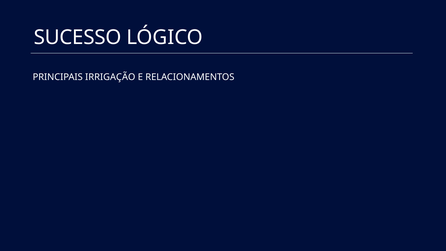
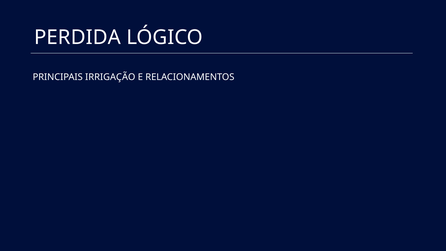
SUCESSO: SUCESSO -> PERDIDA
